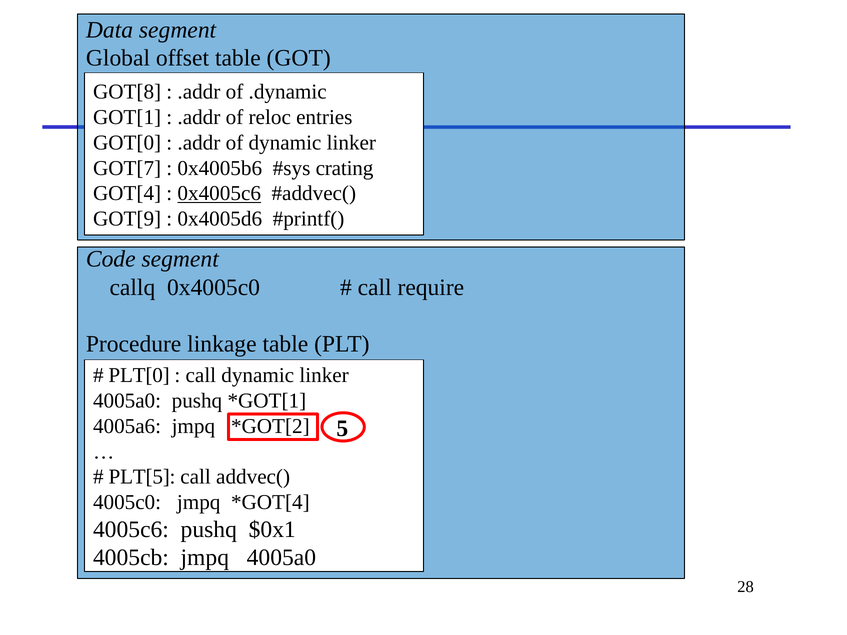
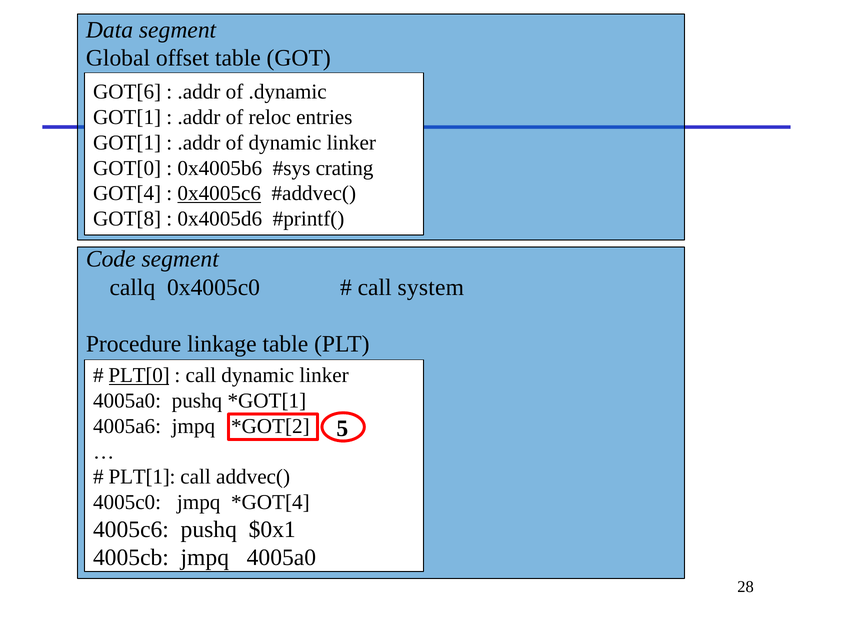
GOT[8: GOT[8 -> GOT[6
GOT[0 at (127, 143): GOT[0 -> GOT[1
GOT[7: GOT[7 -> GOT[0
GOT[9: GOT[9 -> GOT[8
require: require -> system
PLT[0 underline: none -> present
PLT[5: PLT[5 -> PLT[1
